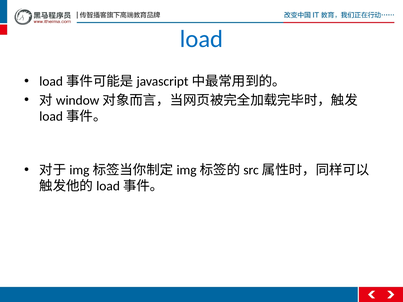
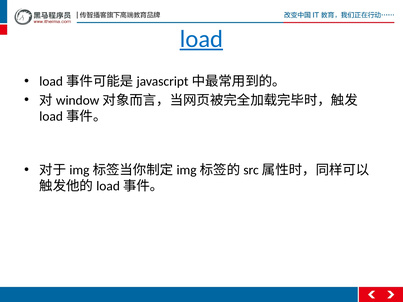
load underline: none -> present
